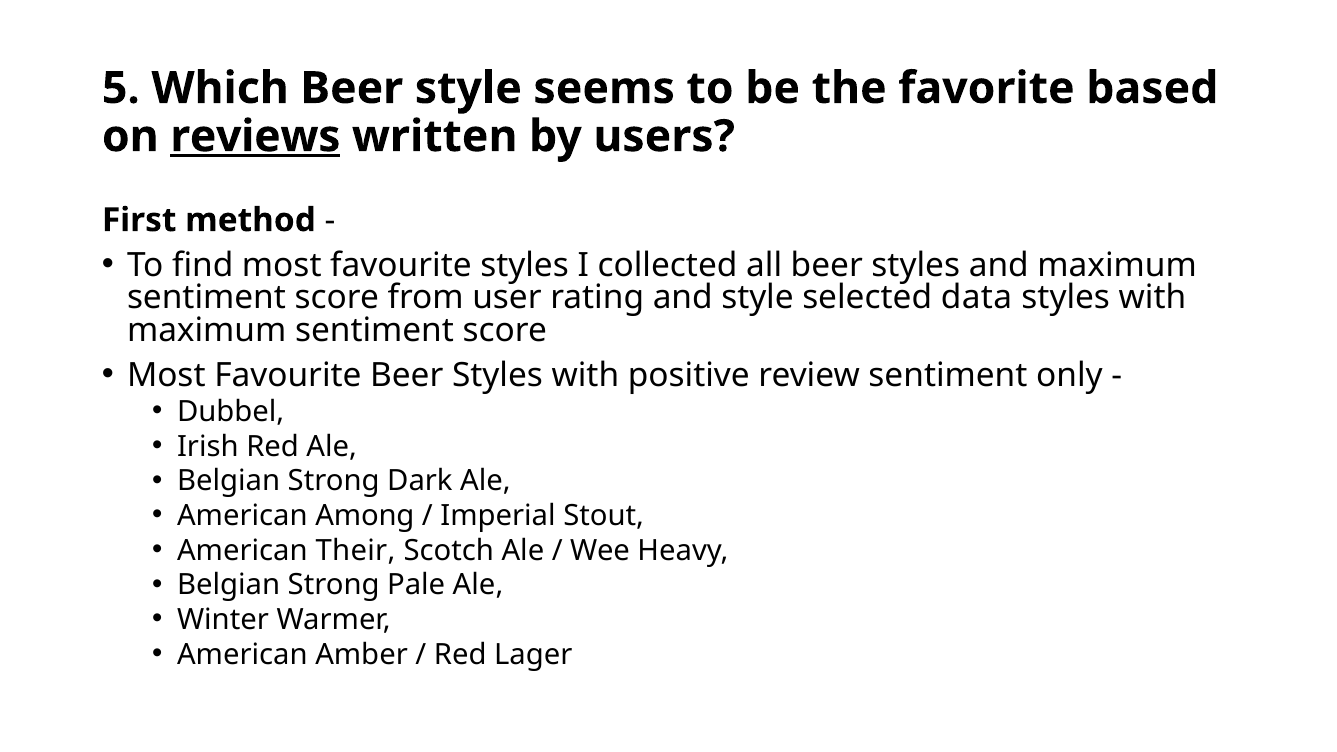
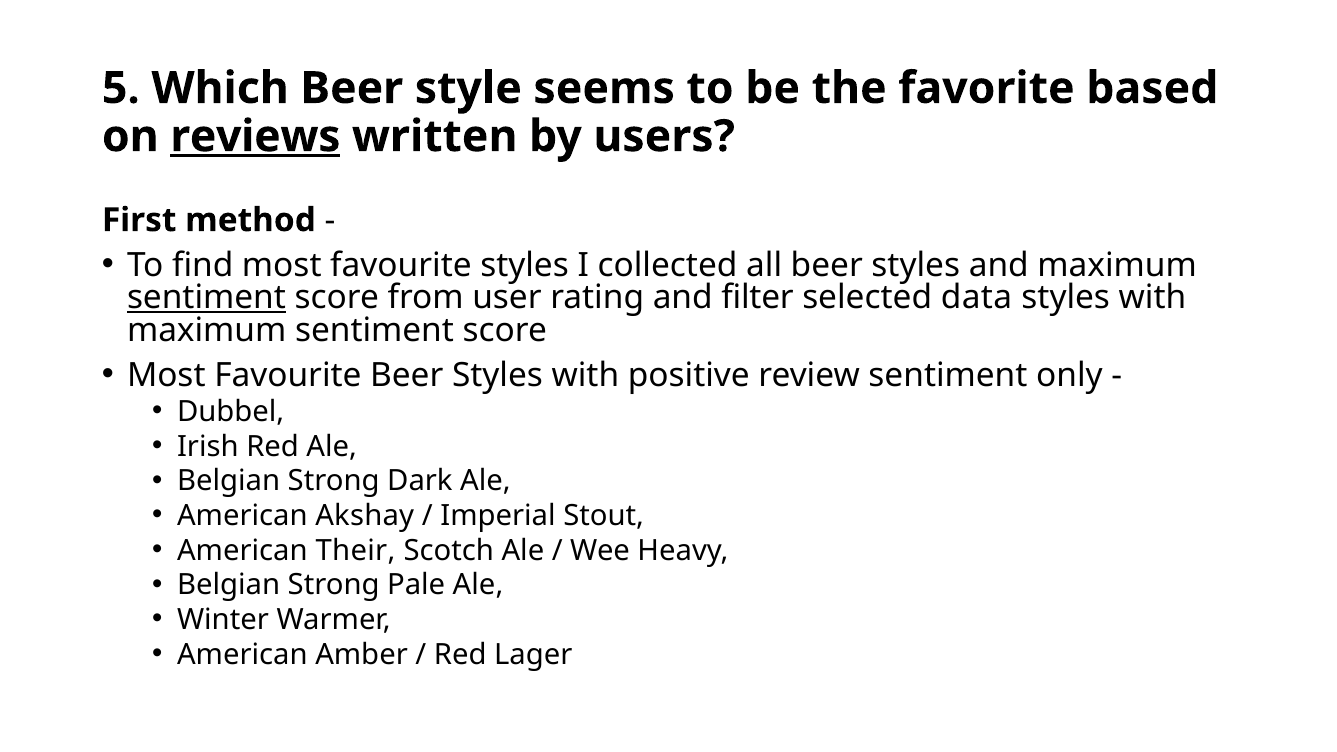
sentiment at (206, 298) underline: none -> present
and style: style -> filter
Among: Among -> Akshay
